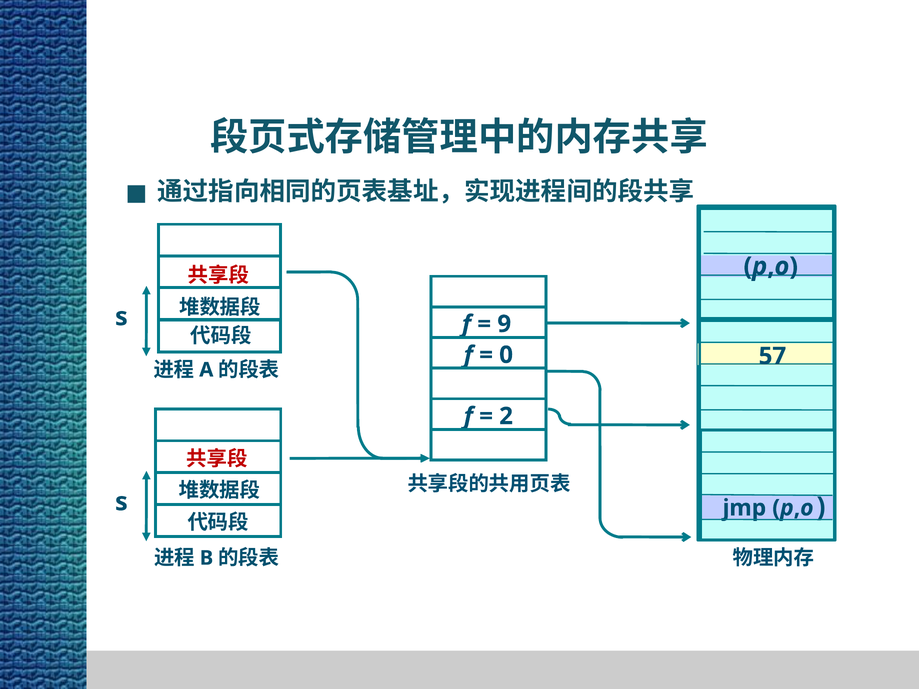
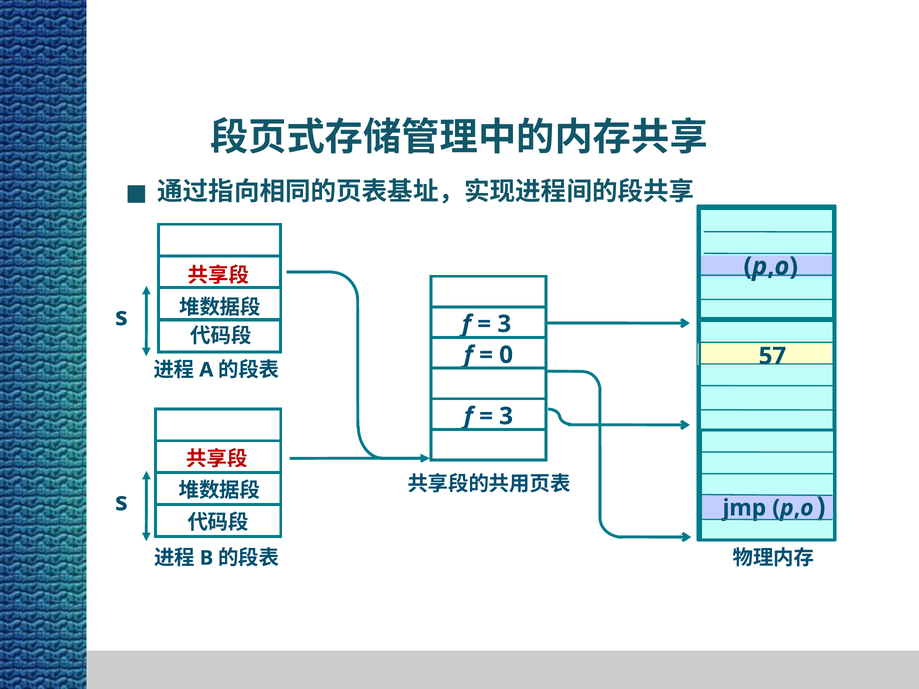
9 at (504, 324): 9 -> 3
2 at (506, 416): 2 -> 3
